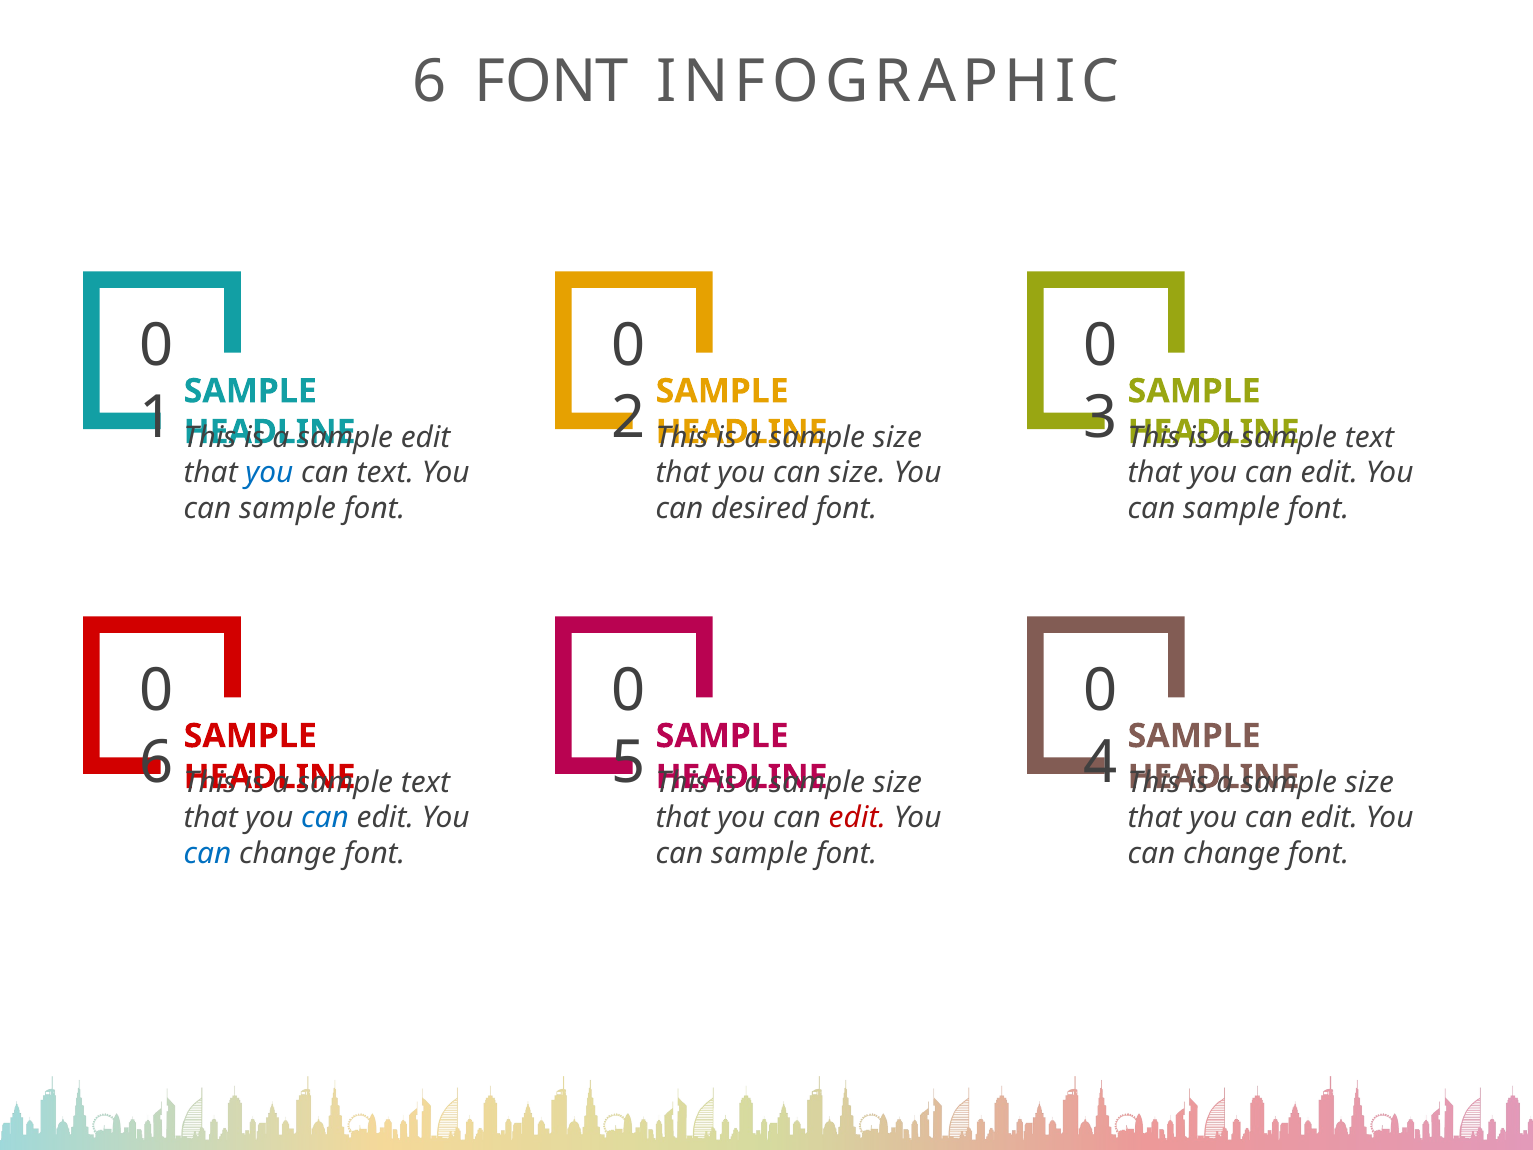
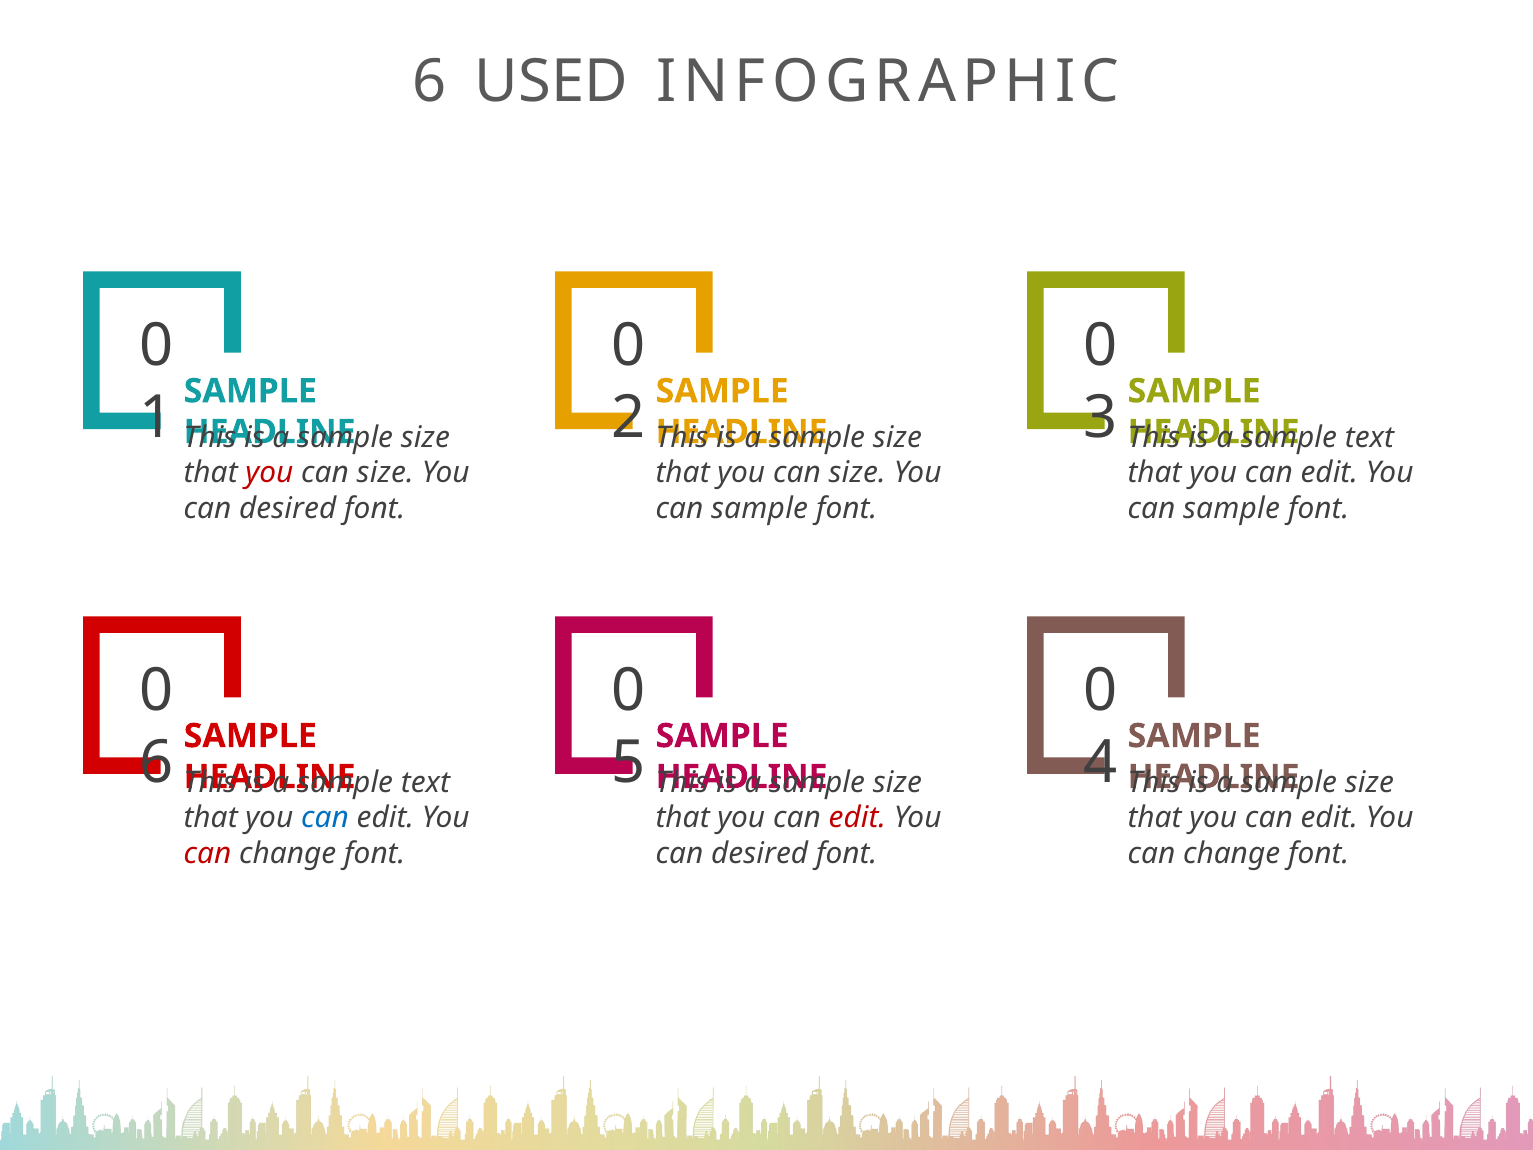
6 FONT: FONT -> USED
edit at (426, 437): edit -> size
you at (269, 473) colour: blue -> red
text at (385, 473): text -> size
sample at (288, 509): sample -> desired
desired at (760, 509): desired -> sample
can at (207, 854) colour: blue -> red
sample at (760, 854): sample -> desired
